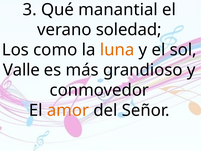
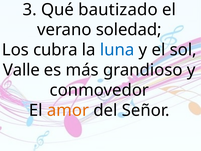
manantial: manantial -> bautizado
como: como -> cubra
luna colour: orange -> blue
